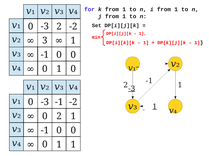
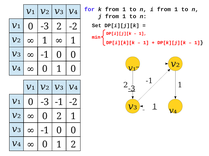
3 at (45, 41): 3 -> 1
0 1 1: 1 -> 2
